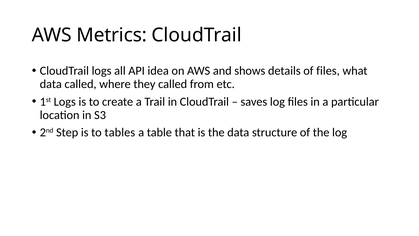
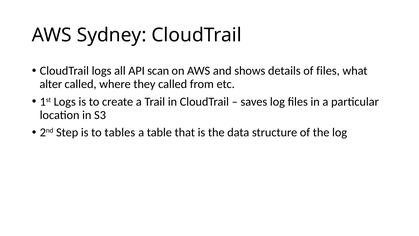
Metrics: Metrics -> Sydney
idea: idea -> scan
data at (51, 84): data -> alter
